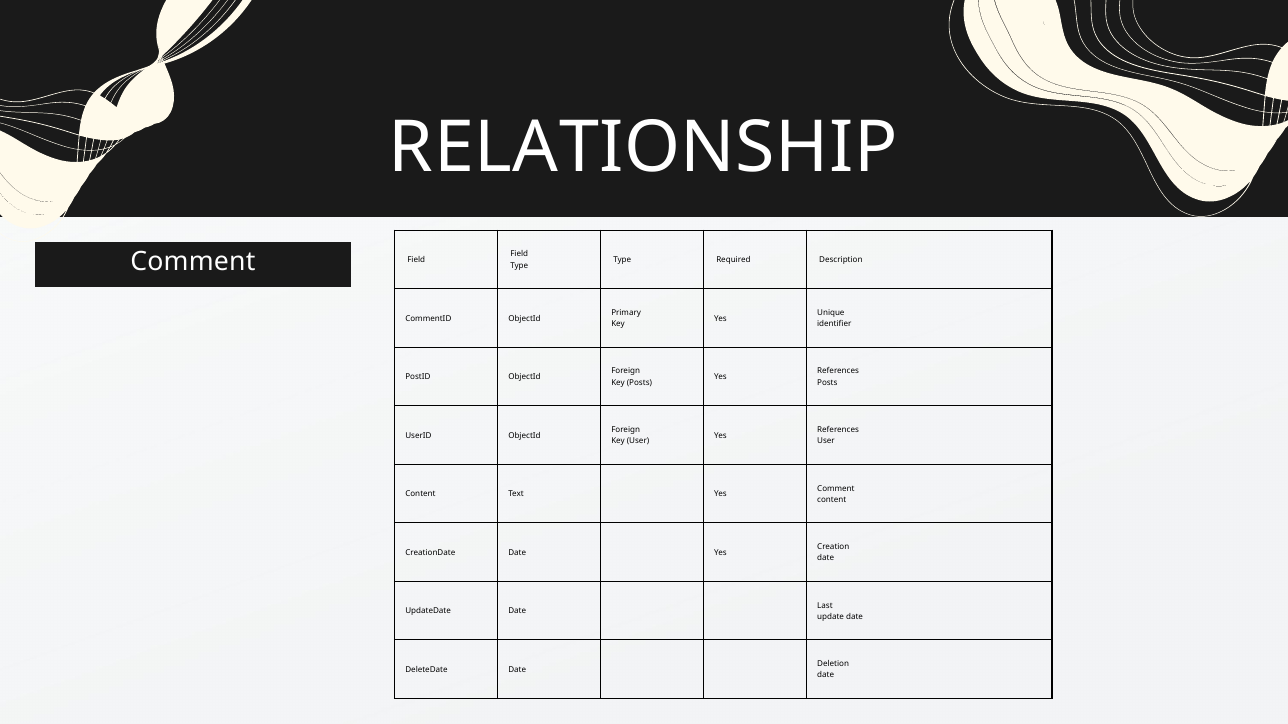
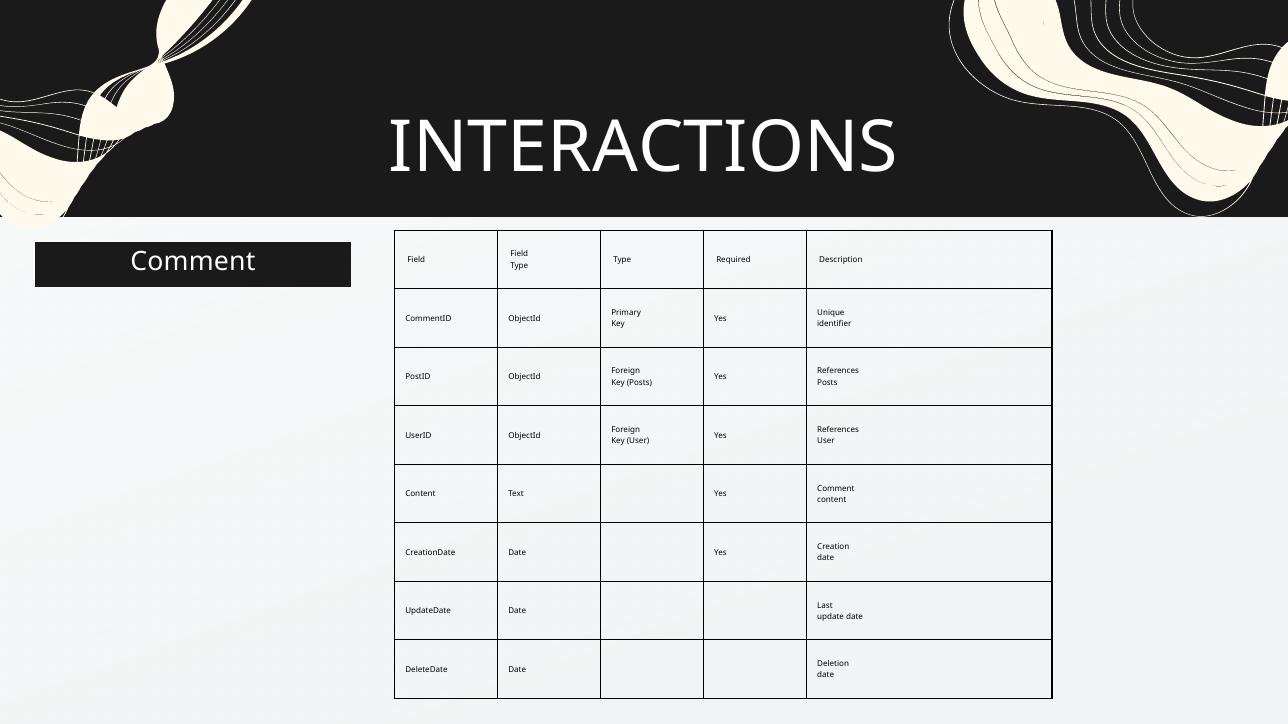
RELATIONSHIP: RELATIONSHIP -> INTERACTIONS
